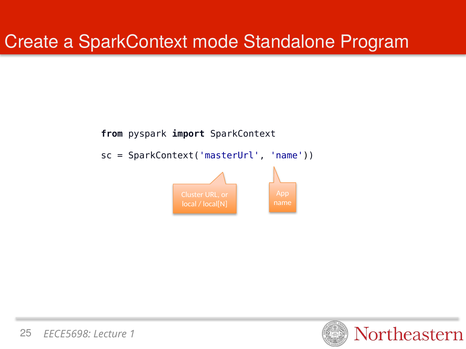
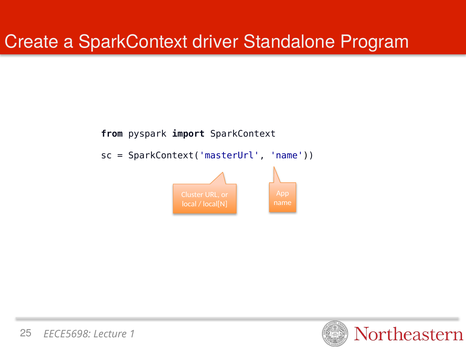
mode: mode -> driver
